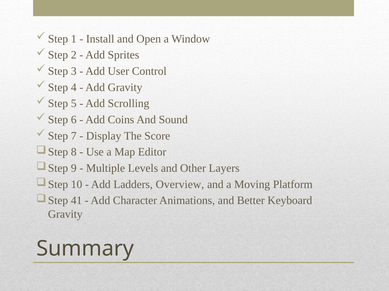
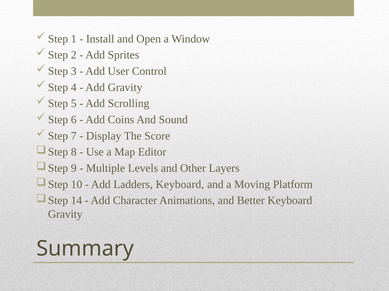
Ladders Overview: Overview -> Keyboard
41: 41 -> 14
